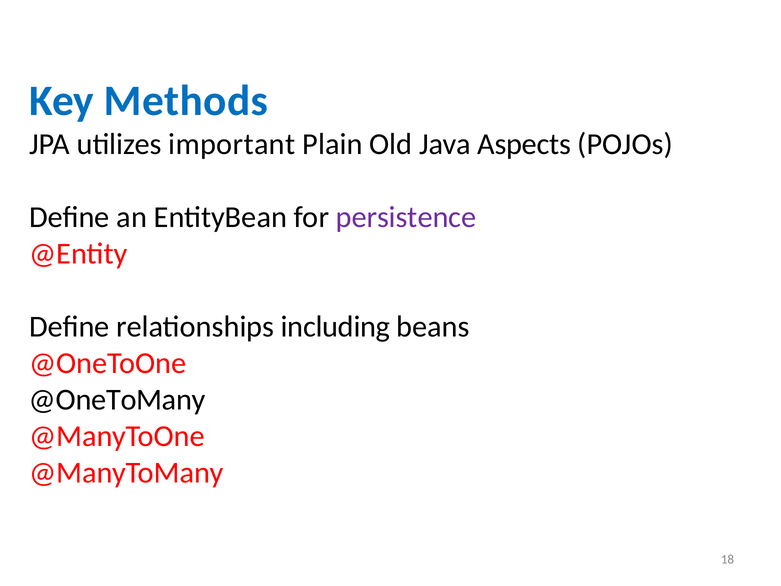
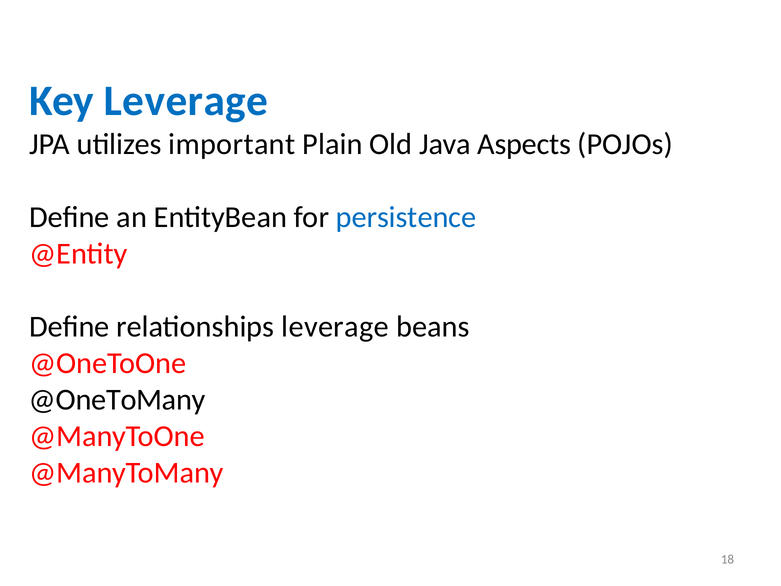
Key Methods: Methods -> Leverage
persistence colour: purple -> blue
relationships including: including -> leverage
